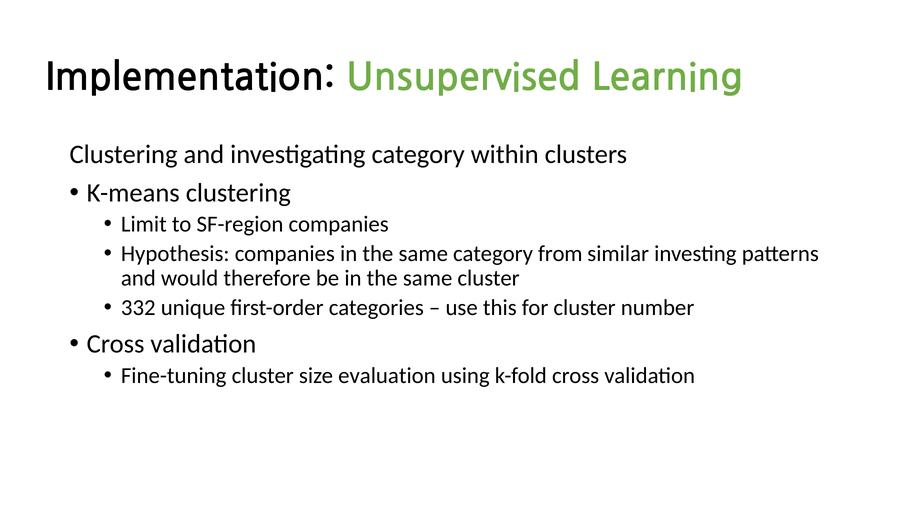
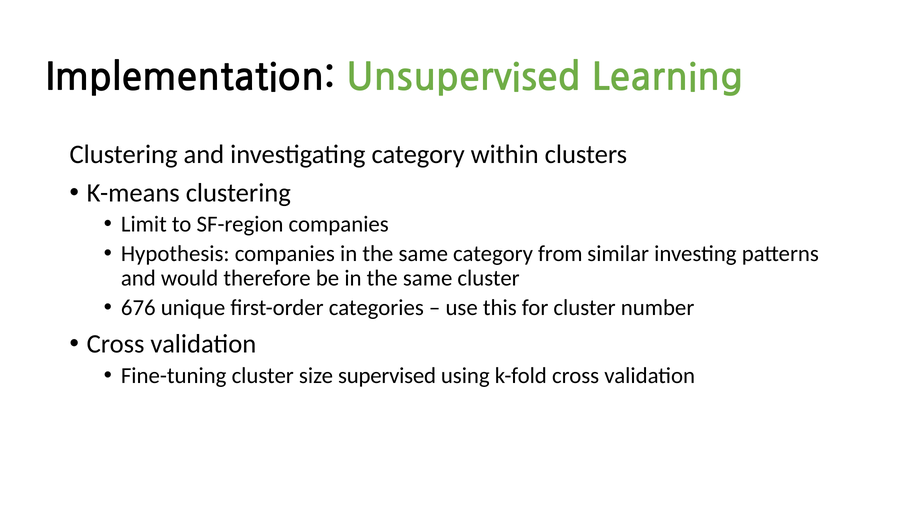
332: 332 -> 676
evaluation: evaluation -> supervised
